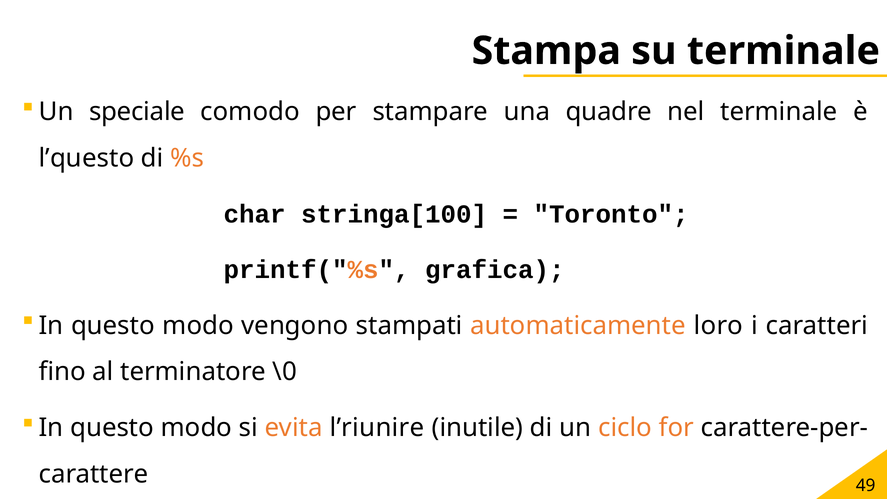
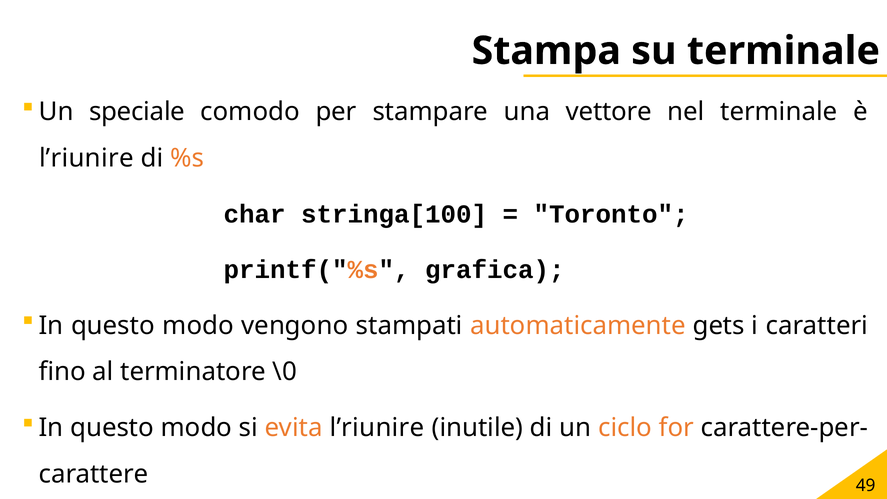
quadre: quadre -> vettore
l’questo at (86, 158): l’questo -> l’riunire
loro: loro -> gets
